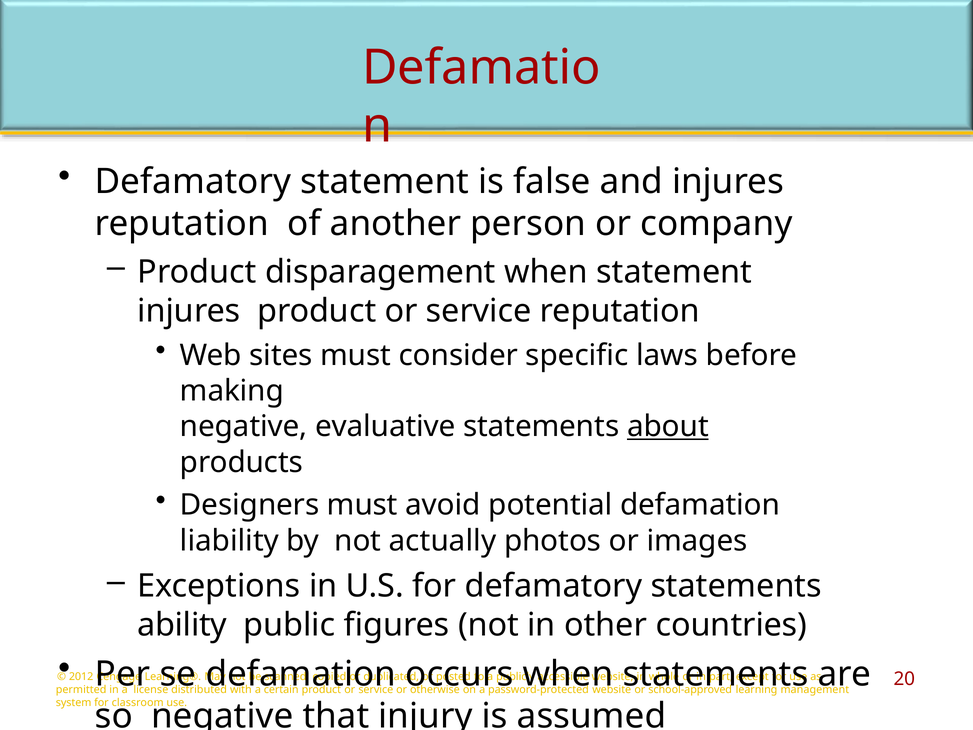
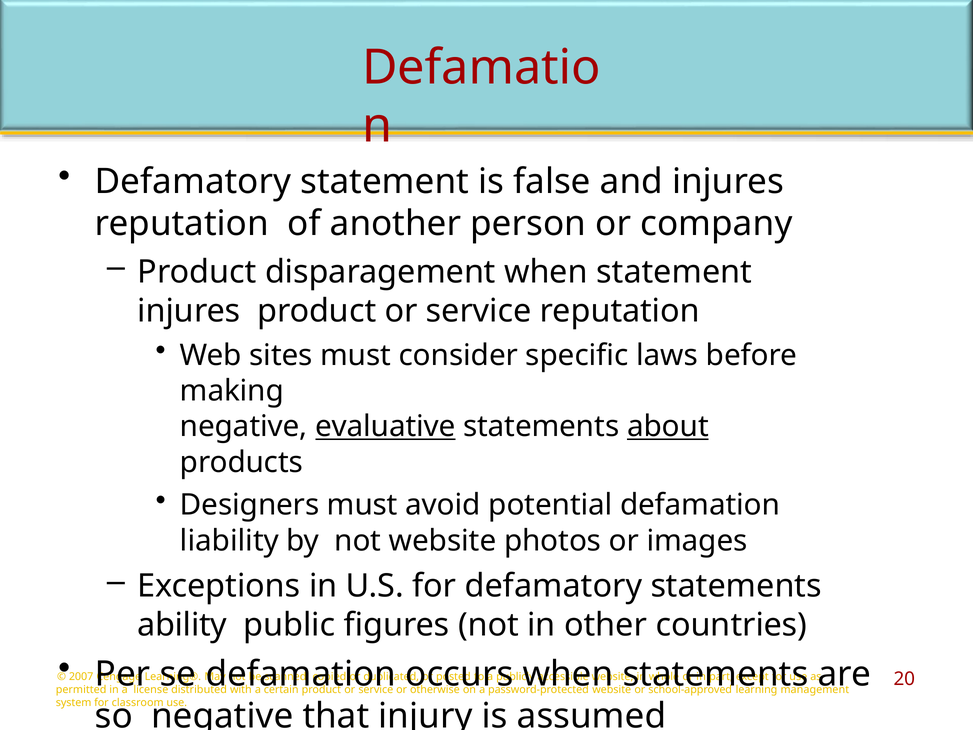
evaluative underline: none -> present
not actually: actually -> website
2012: 2012 -> 2007
